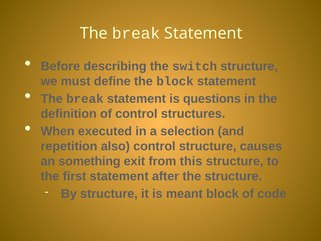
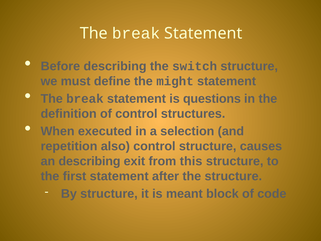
the block: block -> might
an something: something -> describing
